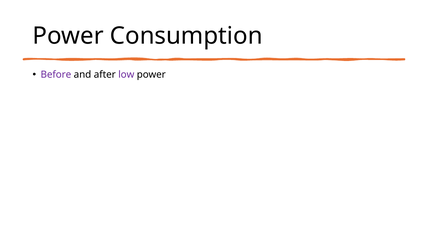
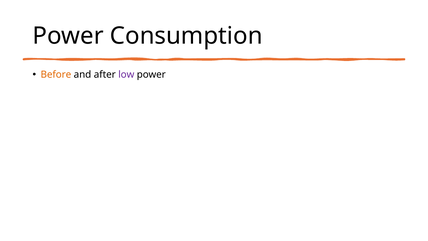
Before colour: purple -> orange
